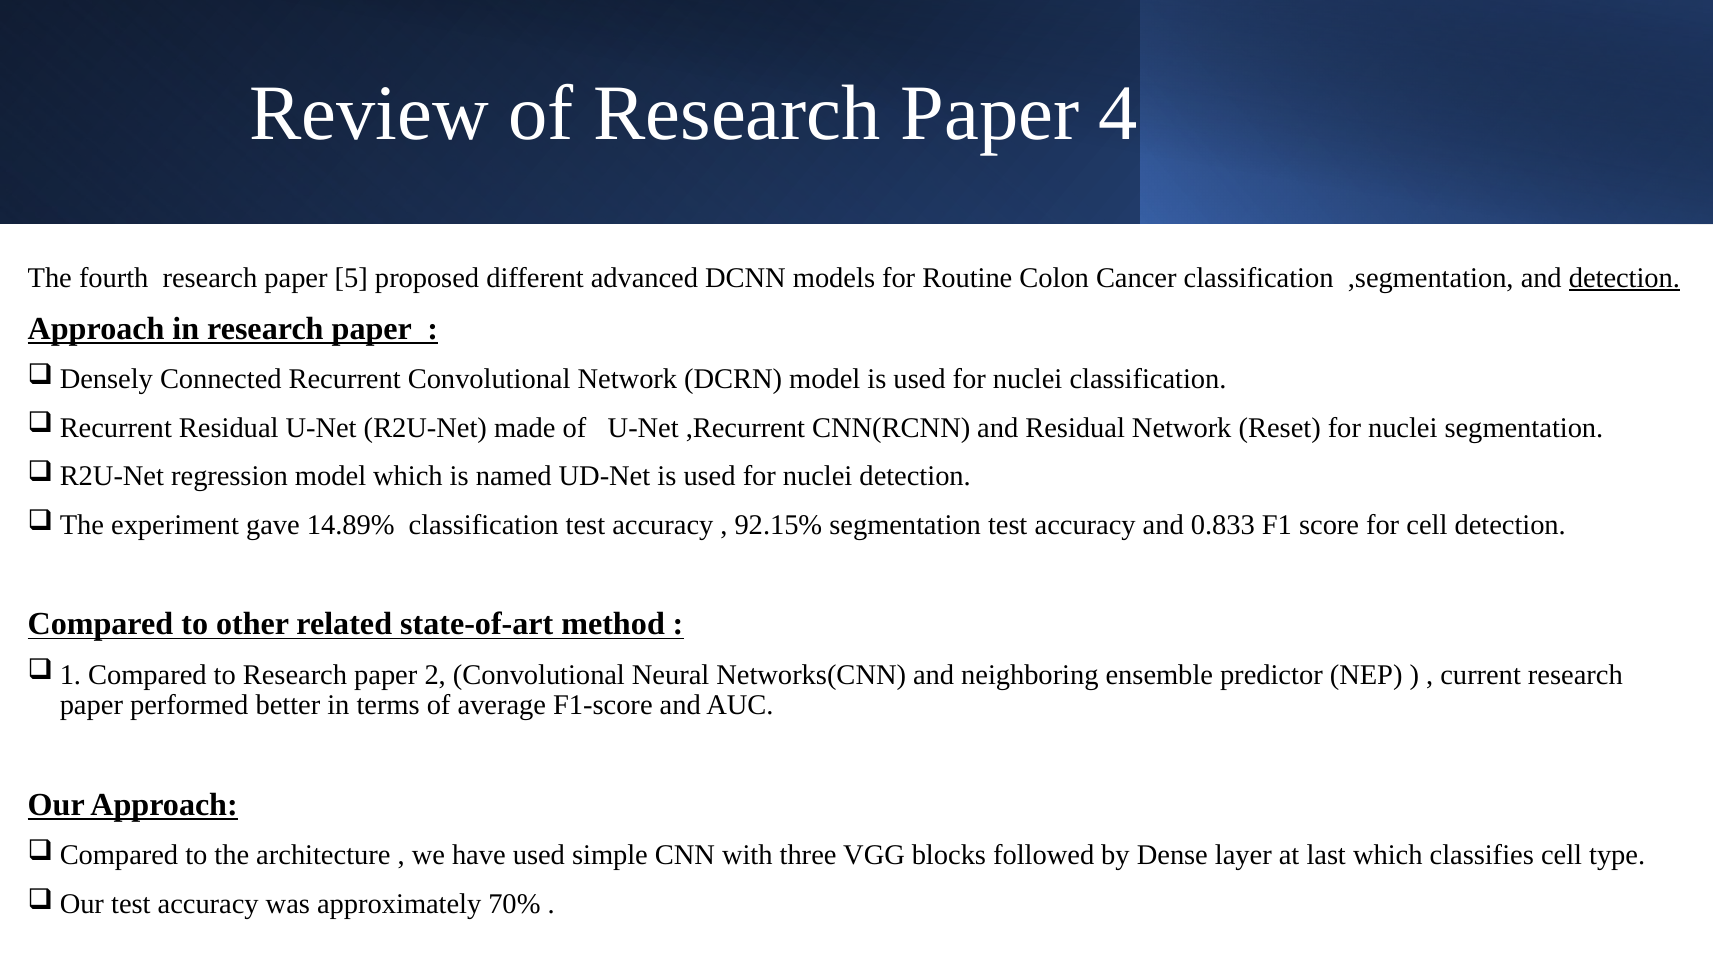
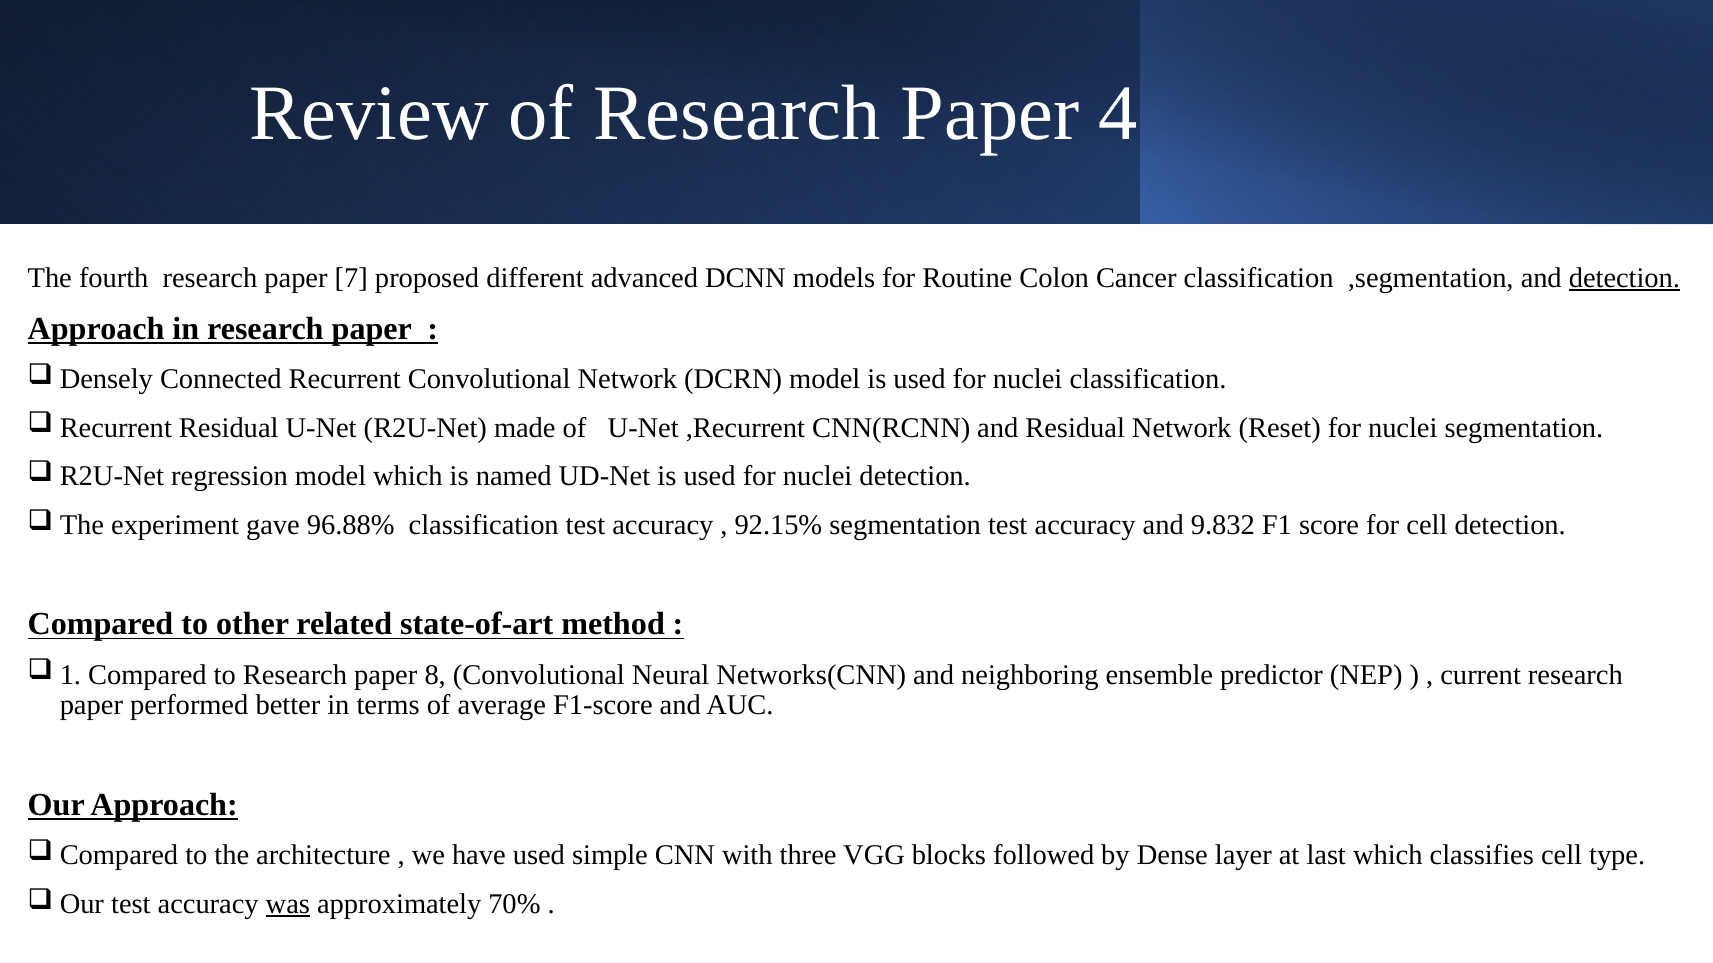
5: 5 -> 7
14.89%: 14.89% -> 96.88%
0.833: 0.833 -> 9.832
2: 2 -> 8
was underline: none -> present
